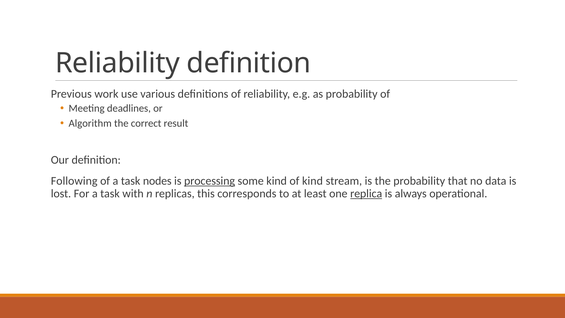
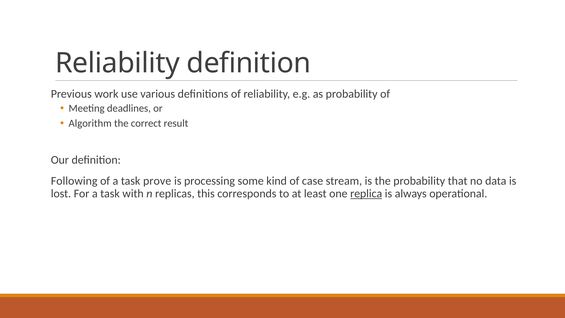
nodes: nodes -> prove
processing underline: present -> none
of kind: kind -> case
